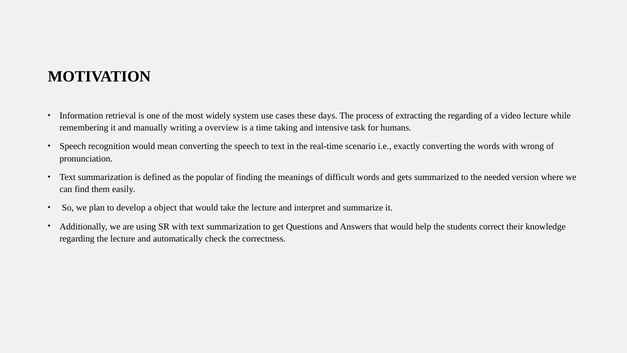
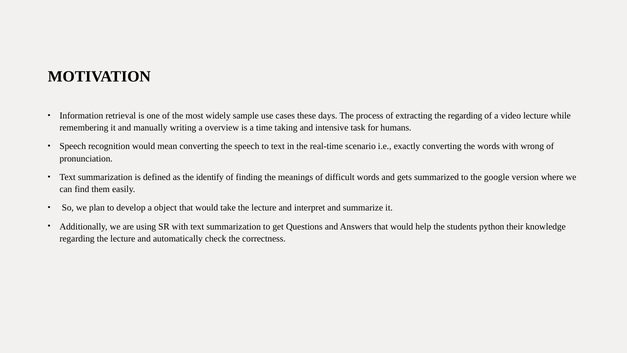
system: system -> sample
popular: popular -> identify
needed: needed -> google
correct: correct -> python
